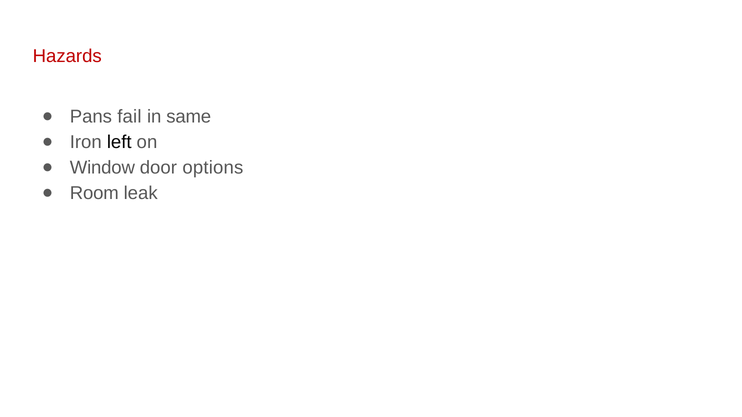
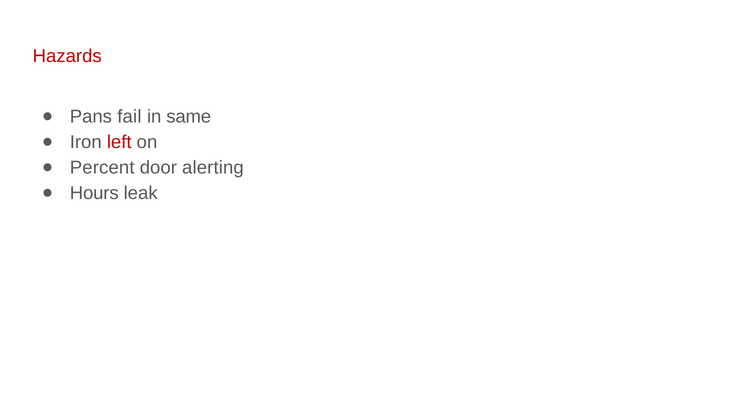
left colour: black -> red
Window: Window -> Percent
options: options -> alerting
Room: Room -> Hours
